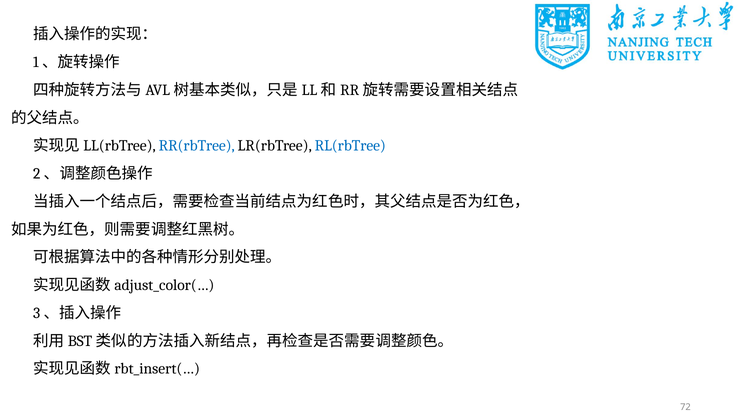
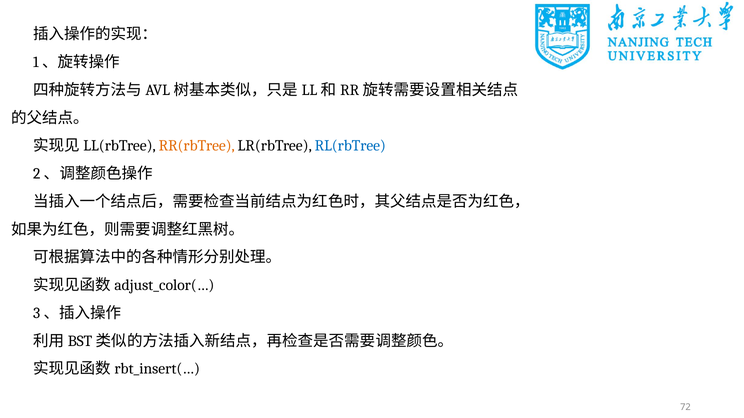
RR(rbTree colour: blue -> orange
